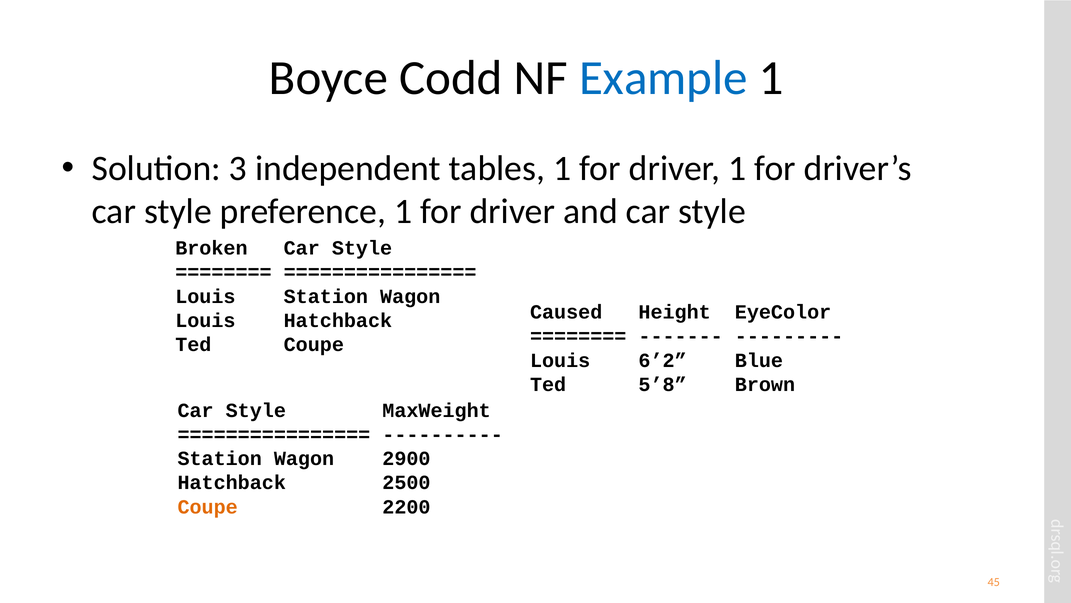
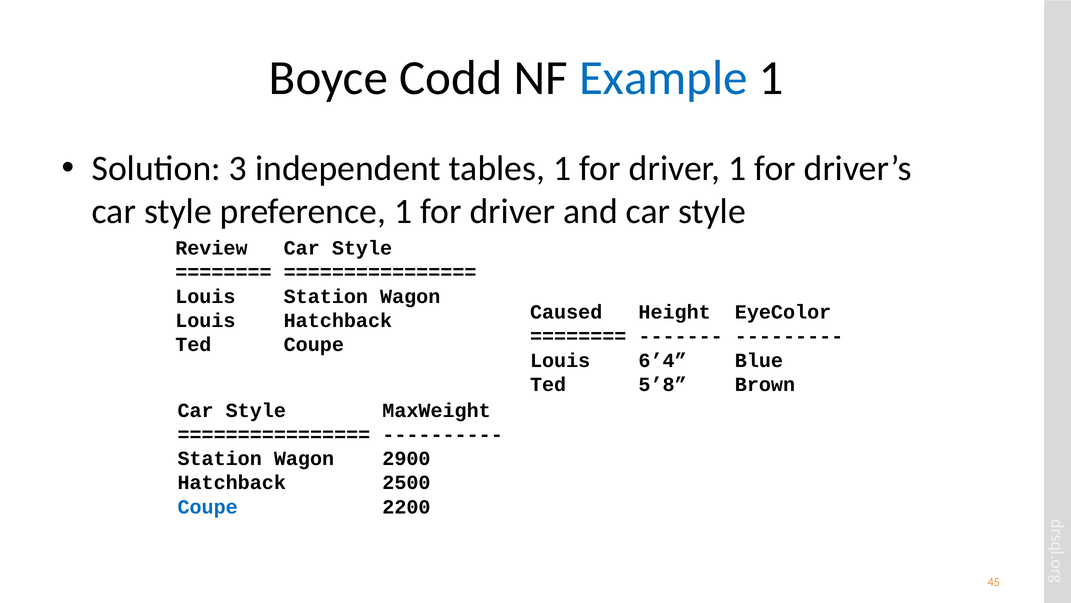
Broken: Broken -> Review
6’2: 6’2 -> 6’4
Coupe at (208, 506) colour: orange -> blue
